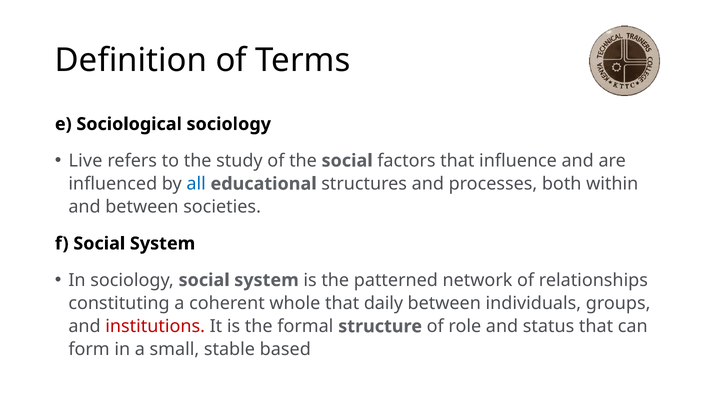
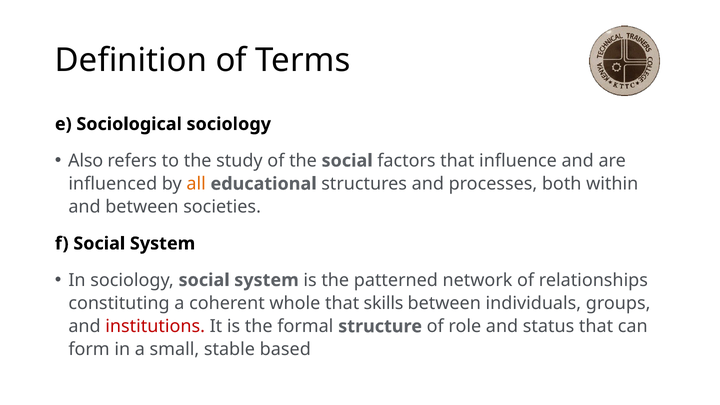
Live: Live -> Also
all colour: blue -> orange
daily: daily -> skills
